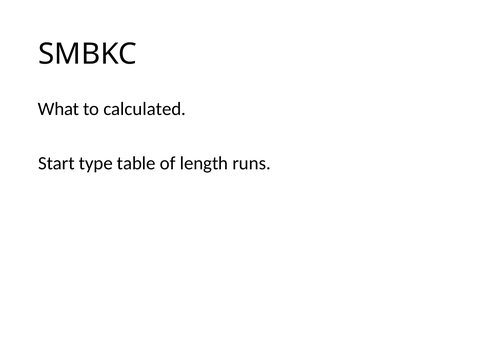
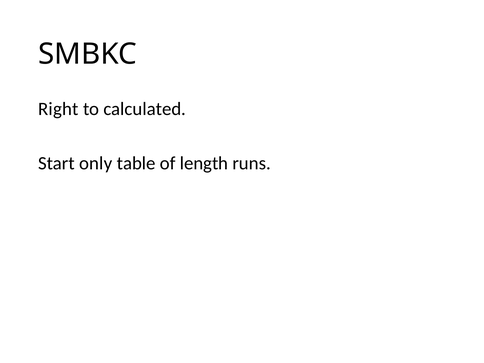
What: What -> Right
type: type -> only
